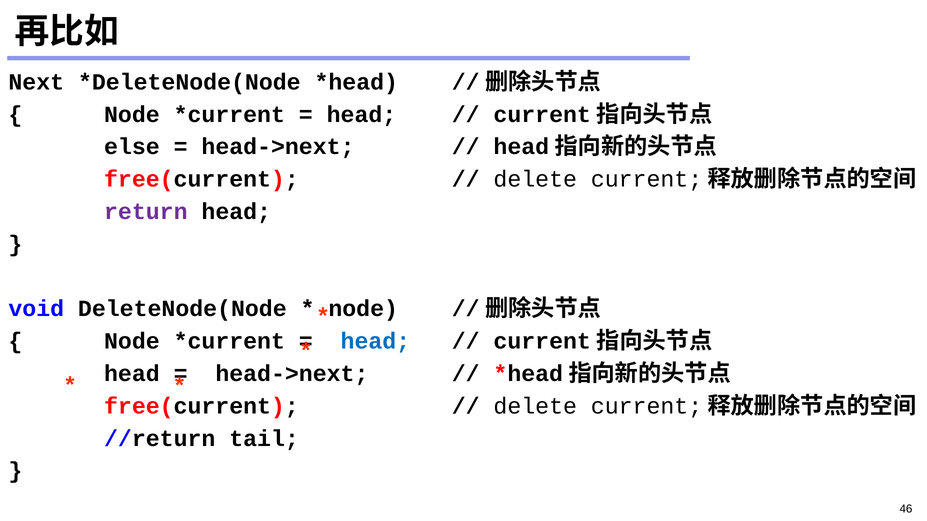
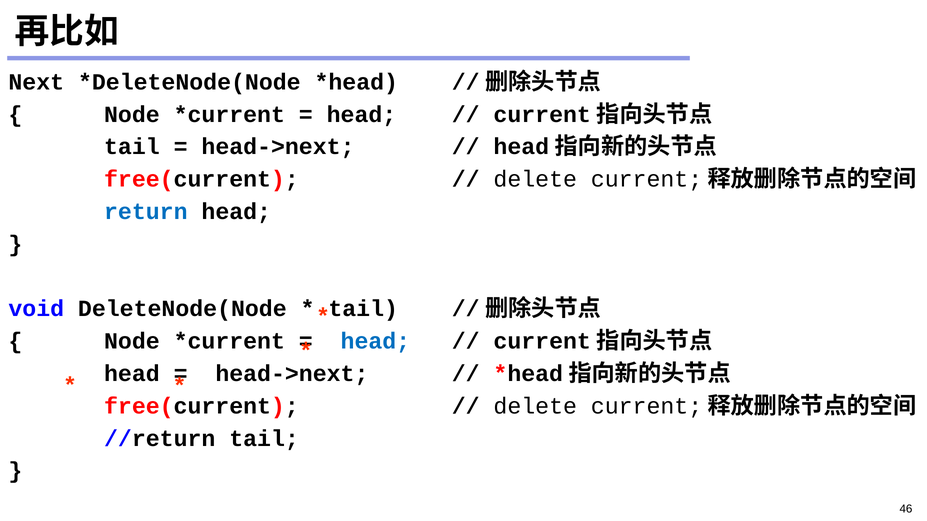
else at (132, 147): else -> tail
return colour: purple -> blue
node at (363, 309): node -> tail
